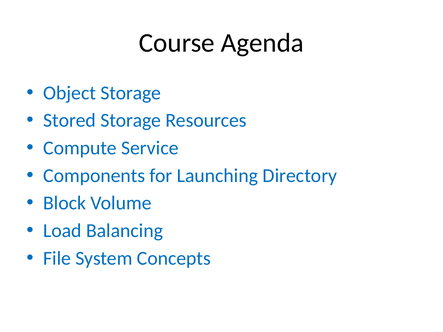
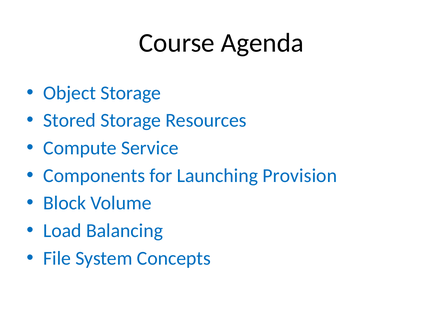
Directory: Directory -> Provision
